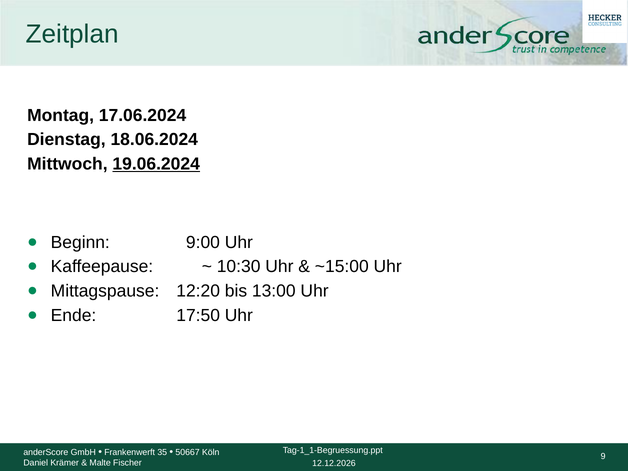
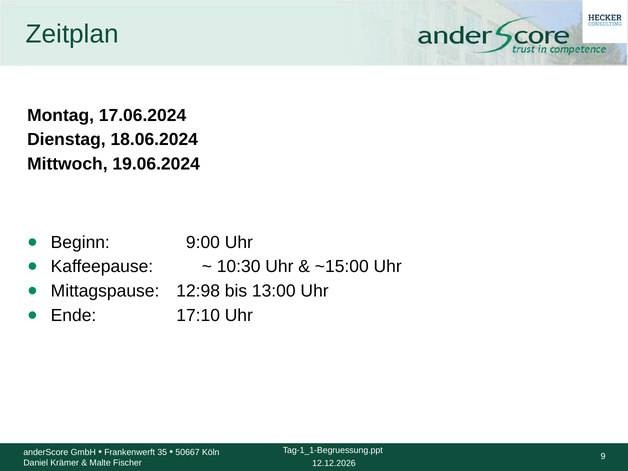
19.06.2024 underline: present -> none
12:20: 12:20 -> 12:98
17:50: 17:50 -> 17:10
